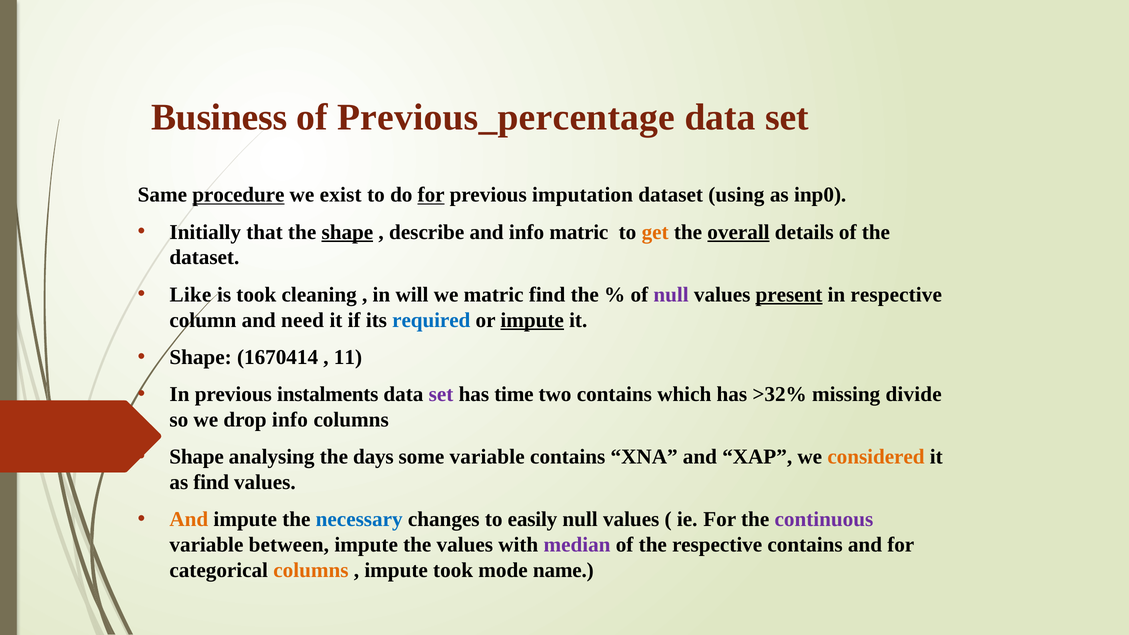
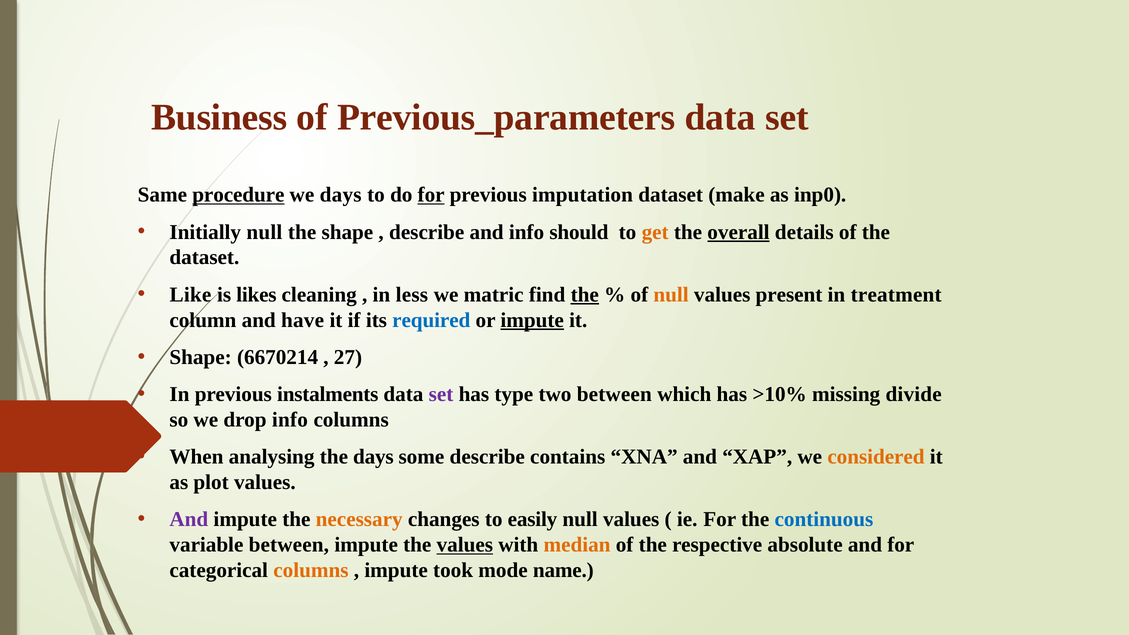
Previous_percentage: Previous_percentage -> Previous_parameters
we exist: exist -> days
using: using -> make
Initially that: that -> null
shape at (347, 232) underline: present -> none
info matric: matric -> should
is took: took -> likes
will: will -> less
the at (585, 295) underline: none -> present
null at (671, 295) colour: purple -> orange
present underline: present -> none
in respective: respective -> treatment
need: need -> have
1670414: 1670414 -> 6670214
11: 11 -> 27
time: time -> type
two contains: contains -> between
>32%: >32% -> >10%
Shape at (197, 457): Shape -> When
some variable: variable -> describe
as find: find -> plot
And at (189, 520) colour: orange -> purple
necessary colour: blue -> orange
continuous colour: purple -> blue
values at (465, 545) underline: none -> present
median colour: purple -> orange
respective contains: contains -> absolute
